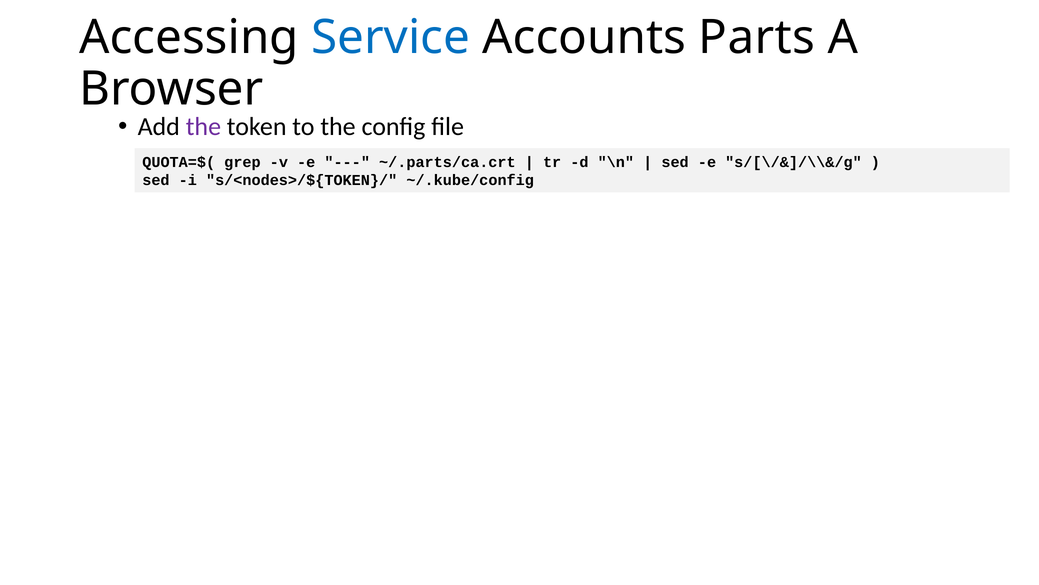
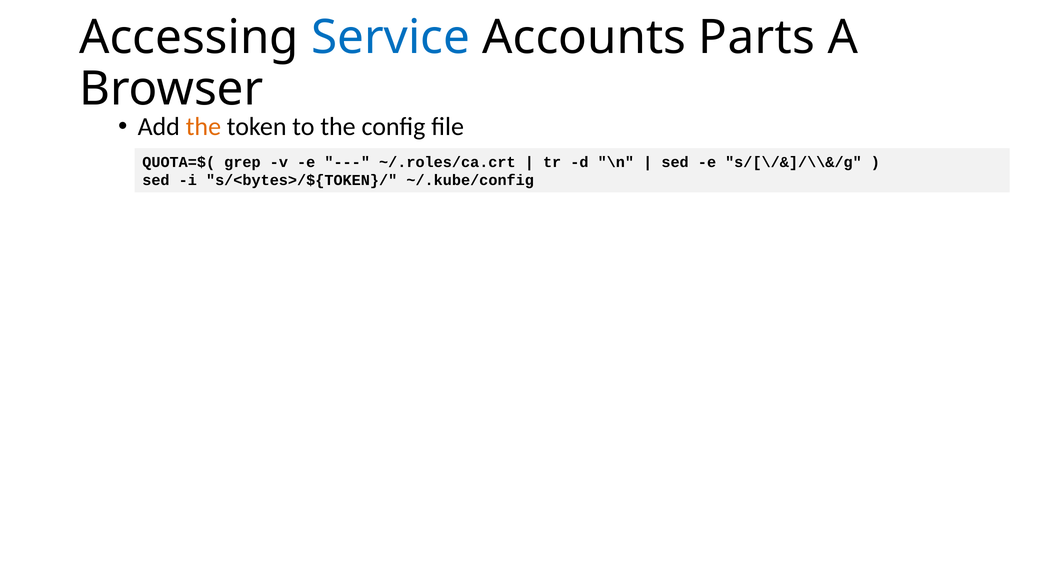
the at (203, 127) colour: purple -> orange
~/.parts/ca.crt: ~/.parts/ca.crt -> ~/.roles/ca.crt
s/<nodes>/${TOKEN}/: s/<nodes>/${TOKEN}/ -> s/<bytes>/${TOKEN}/
